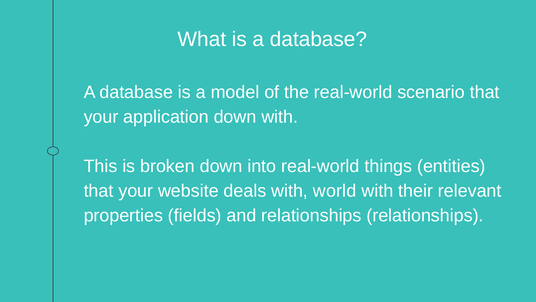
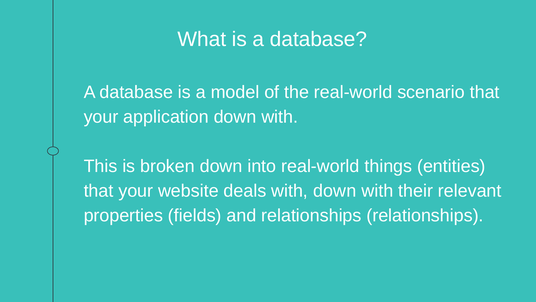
with world: world -> down
